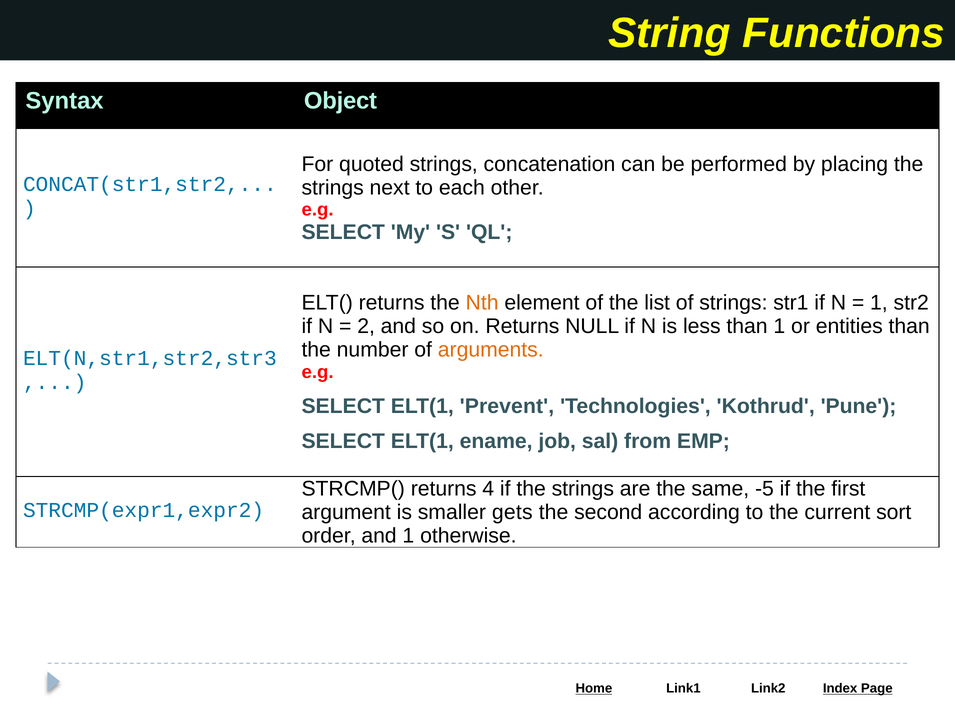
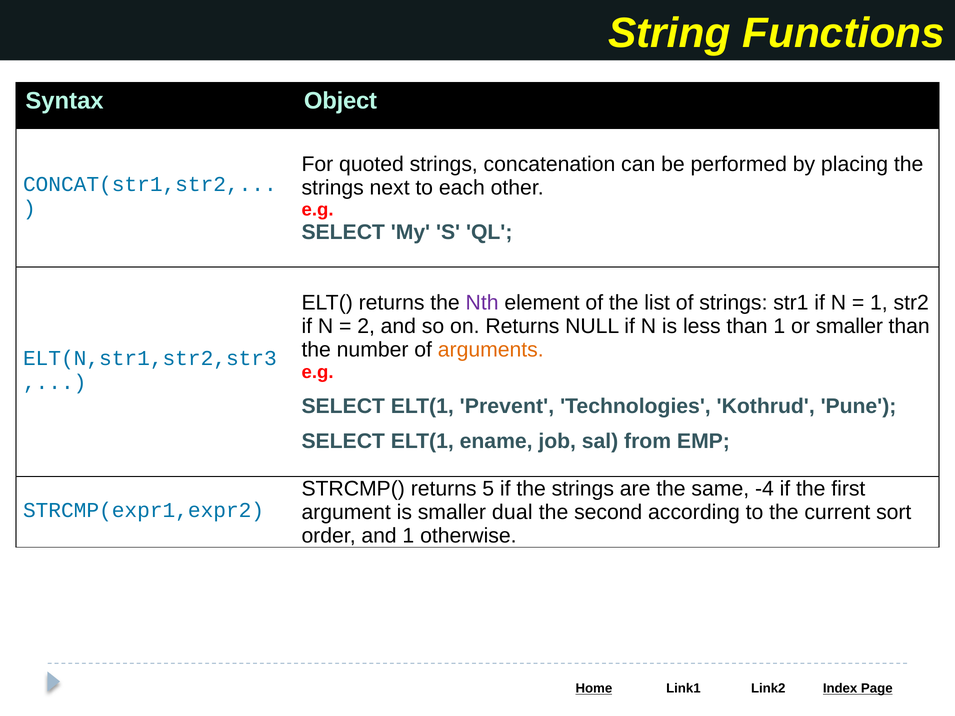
Nth colour: orange -> purple
or entities: entities -> smaller
4: 4 -> 5
-5: -5 -> -4
gets: gets -> dual
